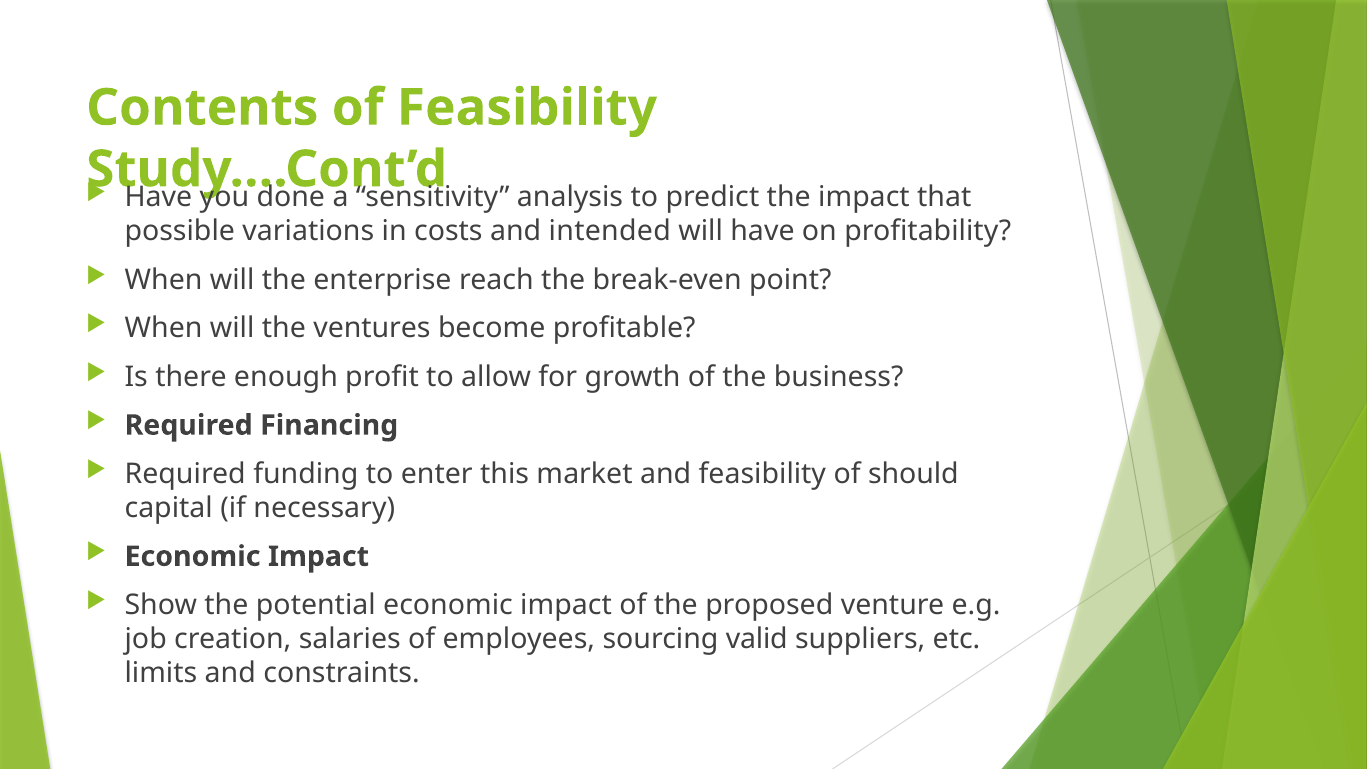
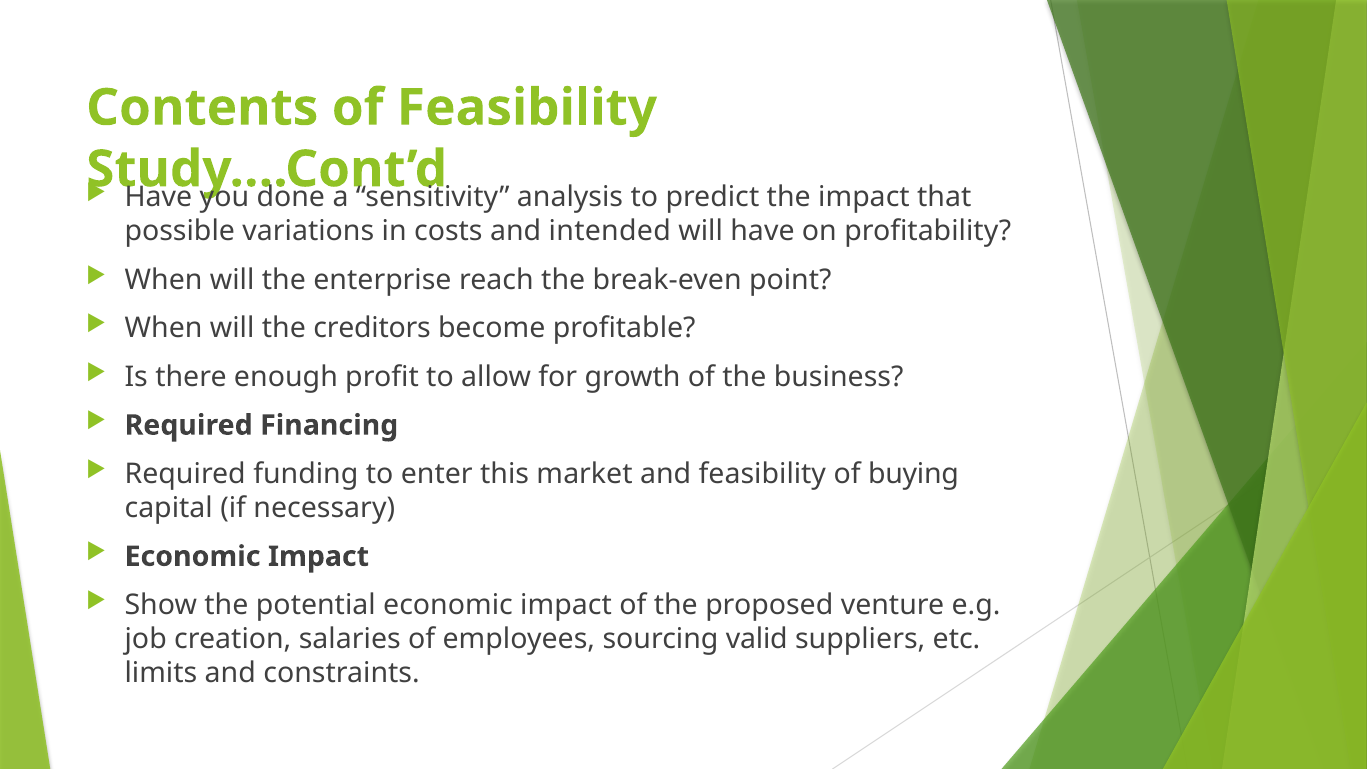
ventures: ventures -> creditors
should: should -> buying
